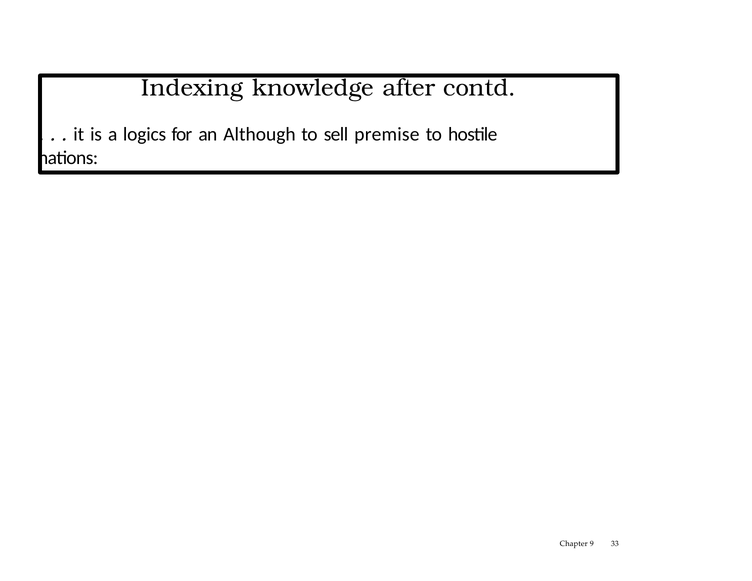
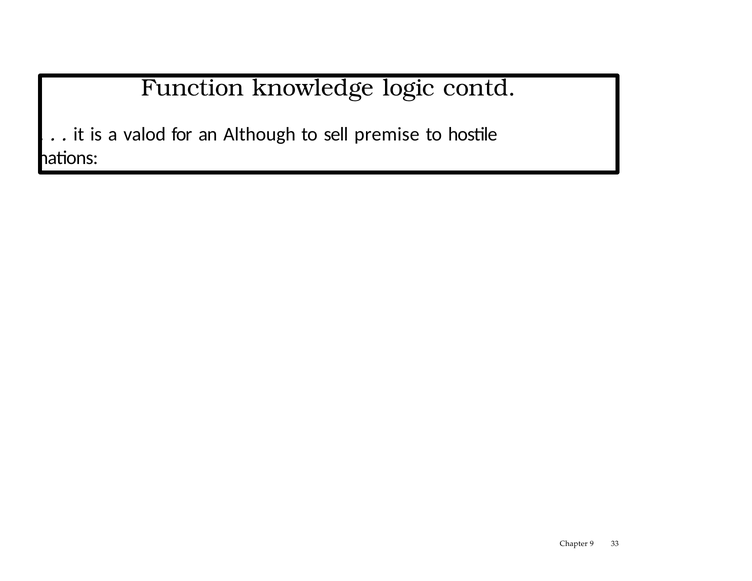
Indexing: Indexing -> Function
after: after -> logic
logics: logics -> valod
